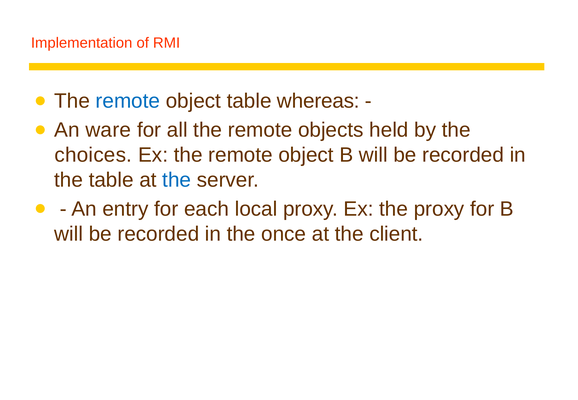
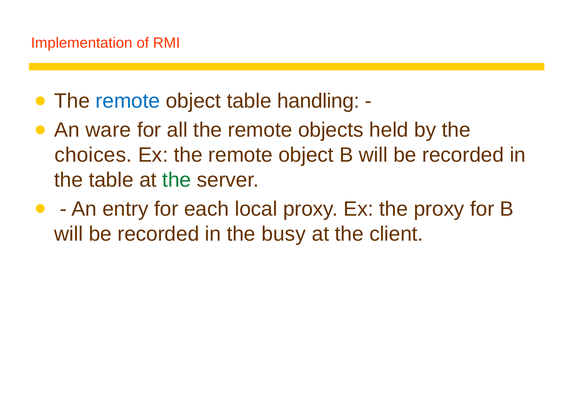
whereas: whereas -> handling
the at (177, 180) colour: blue -> green
once: once -> busy
